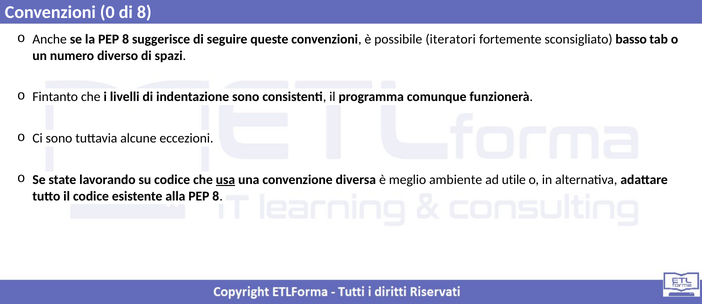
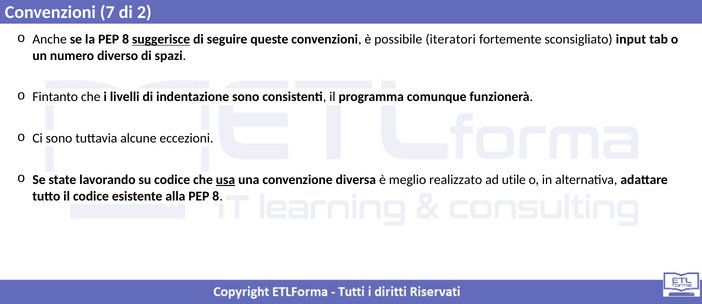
0: 0 -> 7
di 8: 8 -> 2
suggerisce underline: none -> present
basso: basso -> input
ambiente: ambiente -> realizzato
